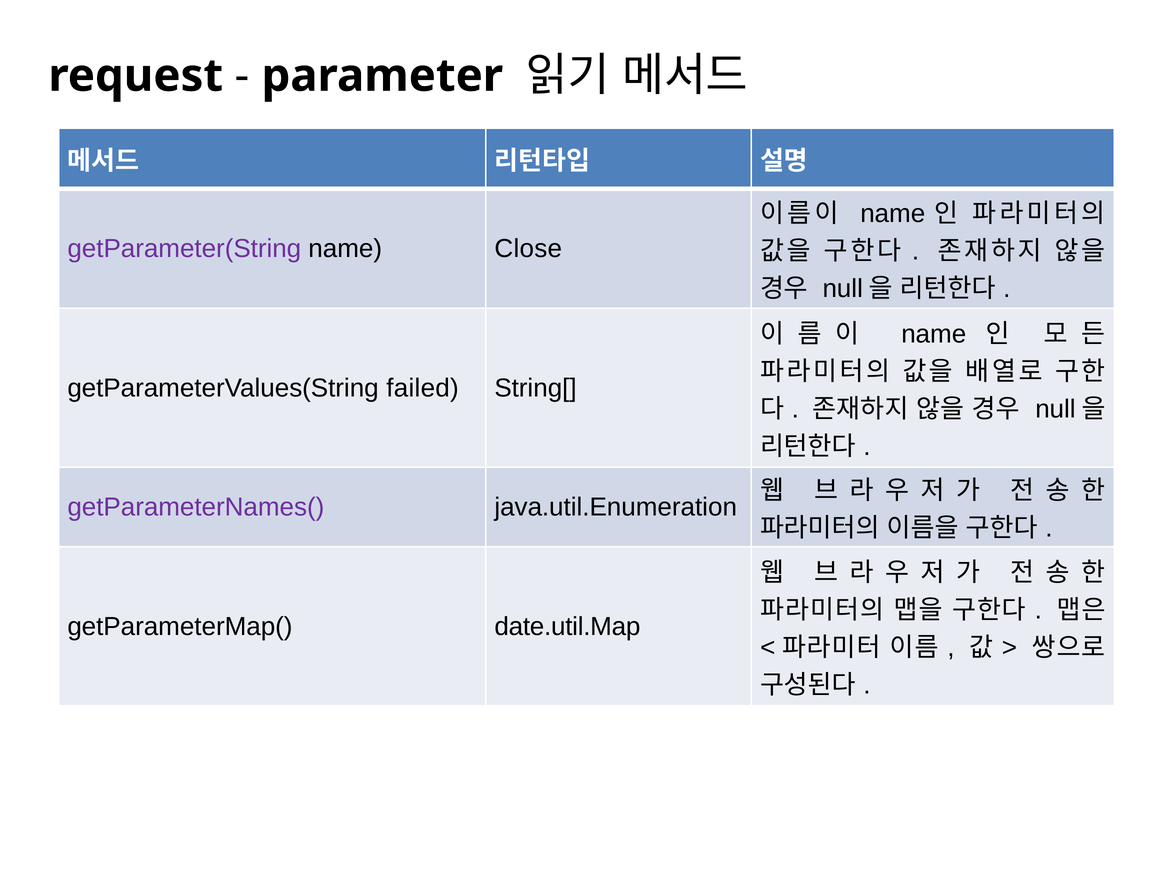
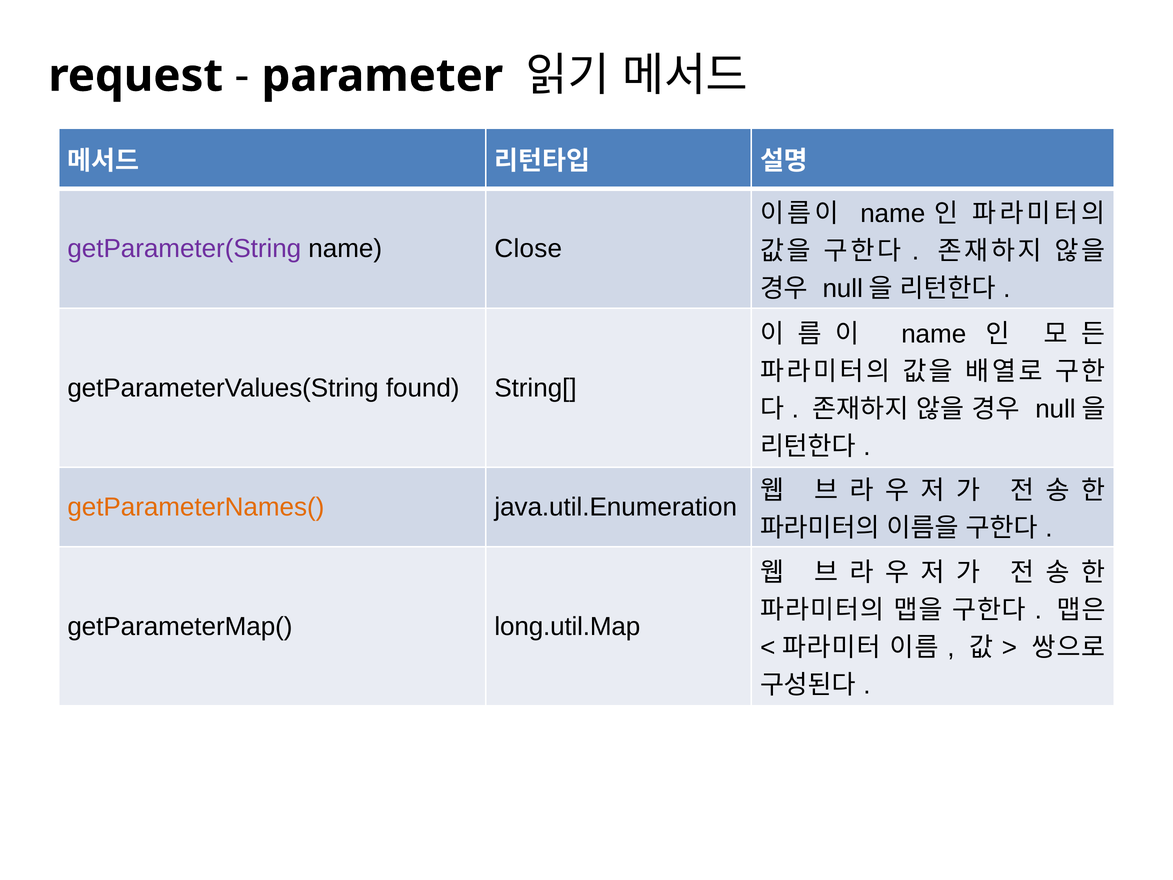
failed: failed -> found
getParameterNames( colour: purple -> orange
date.util.Map: date.util.Map -> long.util.Map
